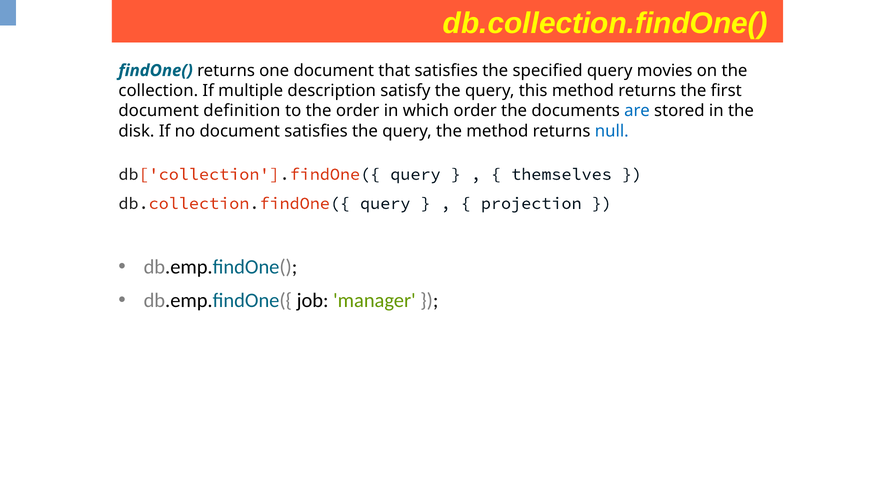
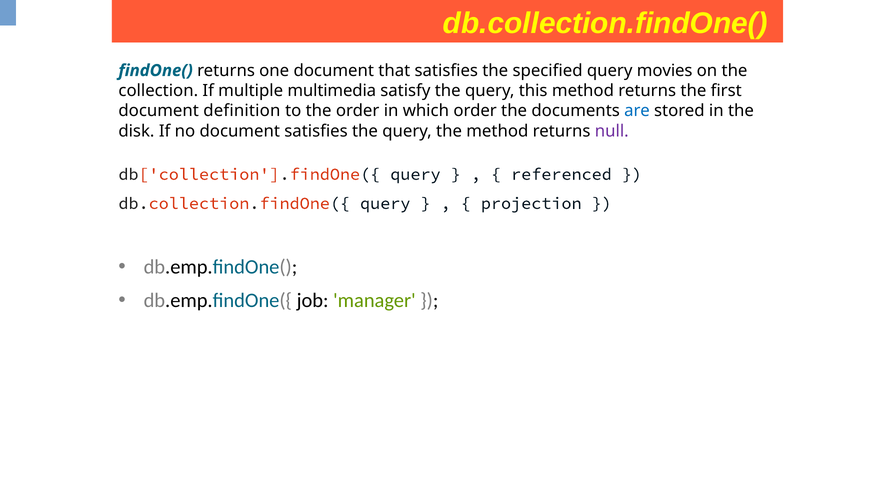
description: description -> multimedia
null colour: blue -> purple
themselves: themselves -> referenced
